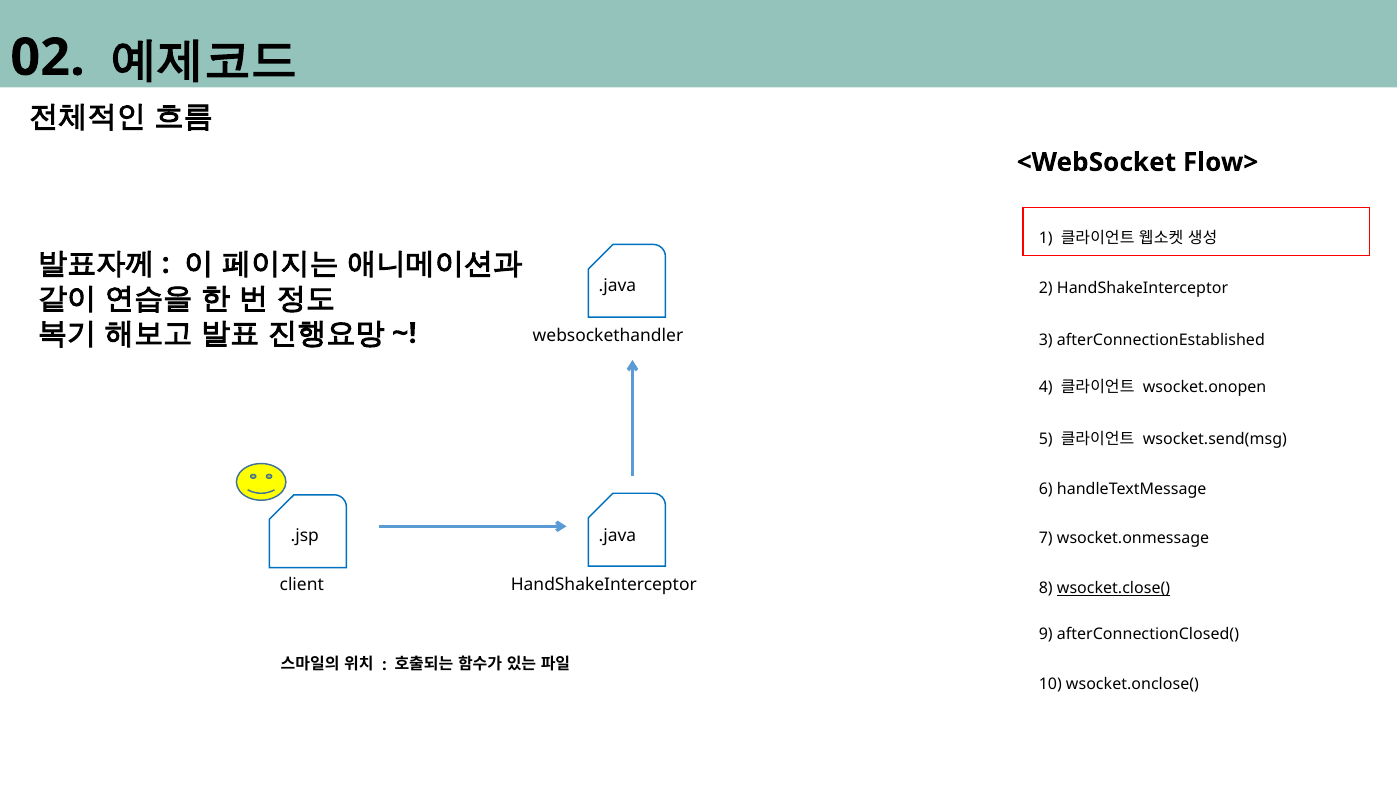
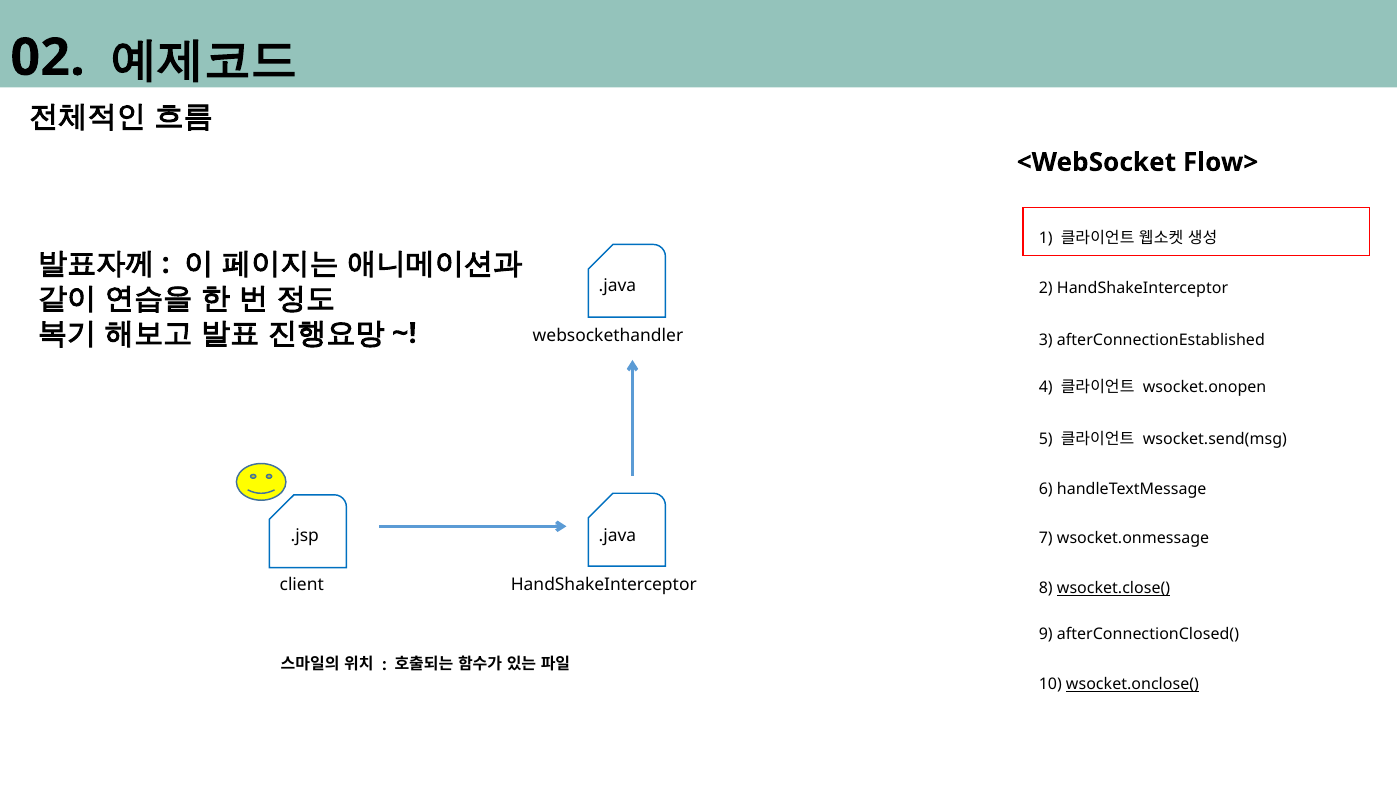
wsocket.onclose( underline: none -> present
